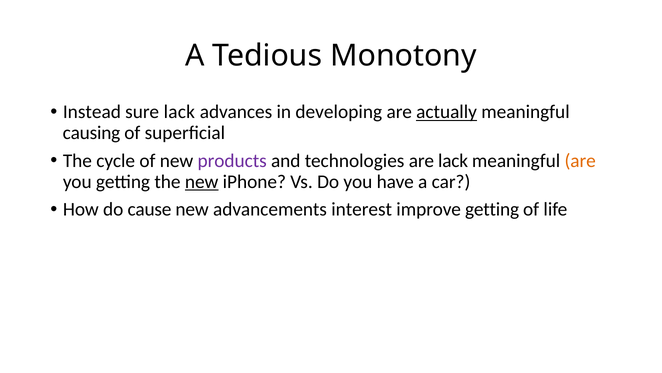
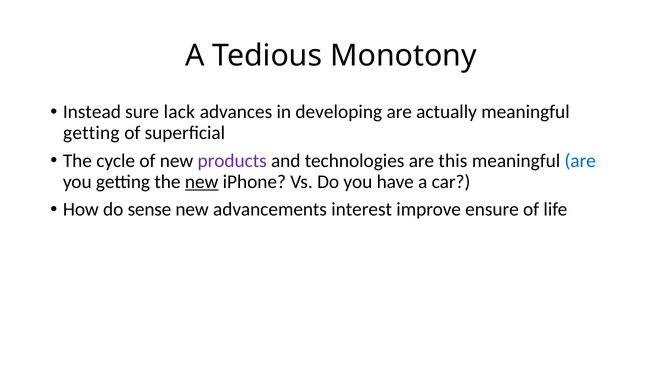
actually underline: present -> none
causing at (92, 133): causing -> getting
are lack: lack -> this
are at (580, 161) colour: orange -> blue
cause: cause -> sense
improve getting: getting -> ensure
